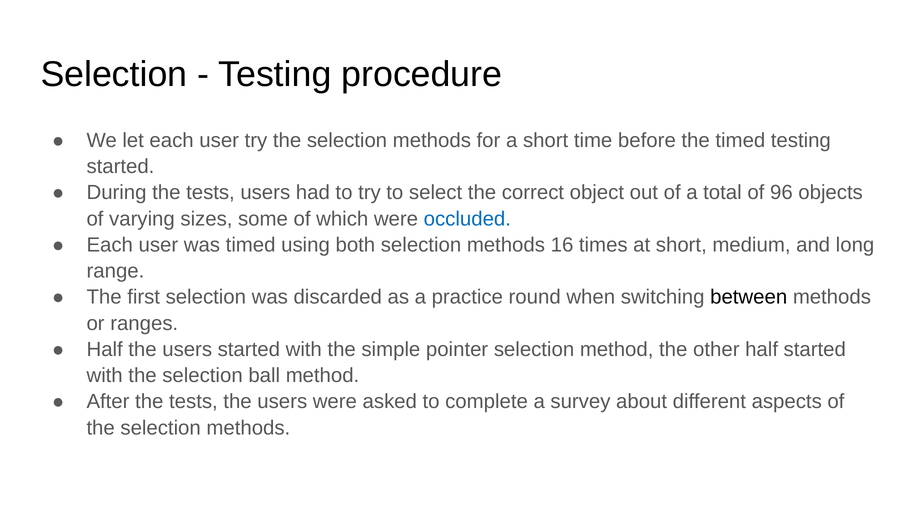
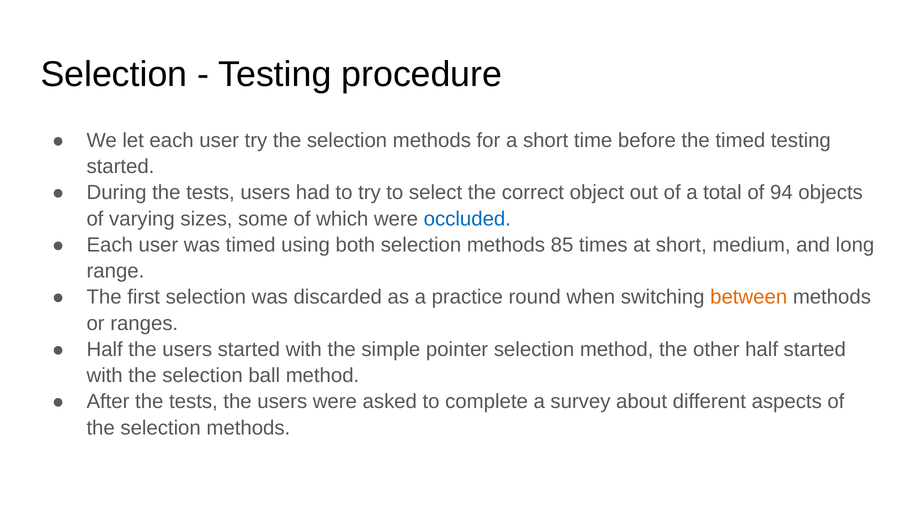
96: 96 -> 94
16: 16 -> 85
between colour: black -> orange
